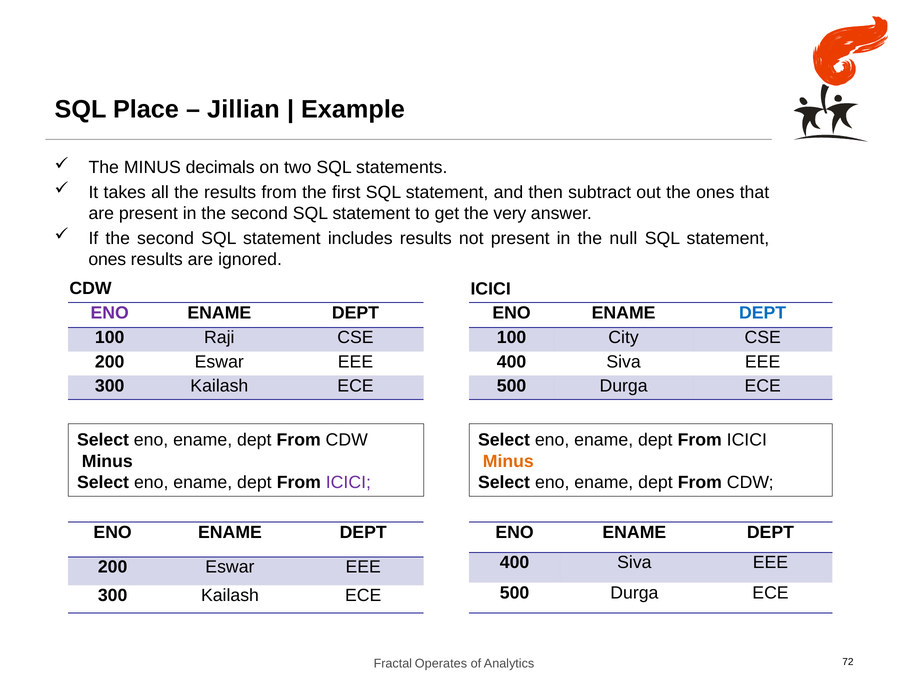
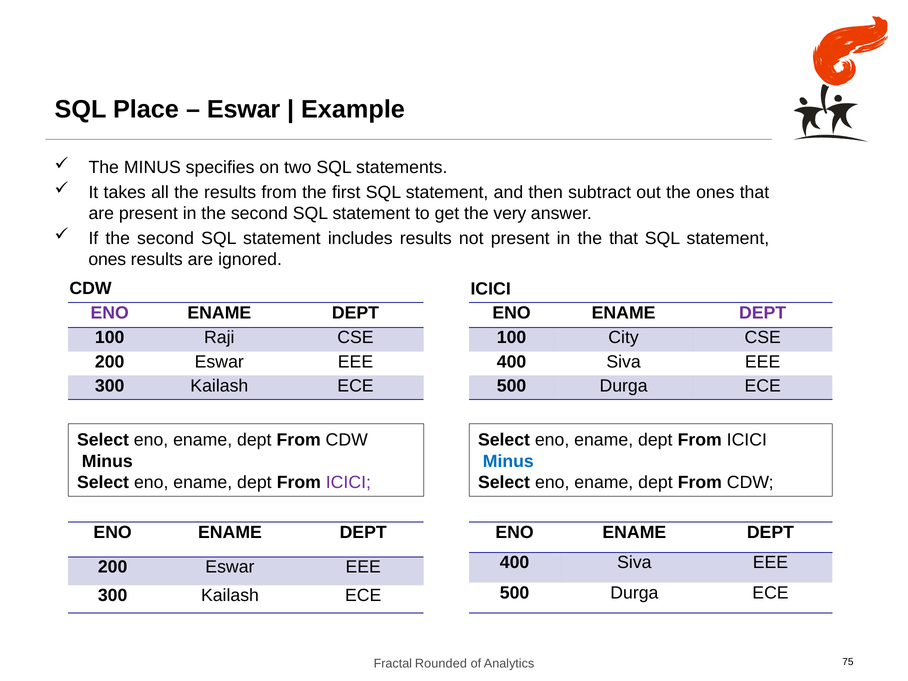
Jillian at (243, 109): Jillian -> Eswar
decimals: decimals -> specifies
the null: null -> that
DEPT at (763, 313) colour: blue -> purple
Minus at (508, 461) colour: orange -> blue
Operates: Operates -> Rounded
72: 72 -> 75
